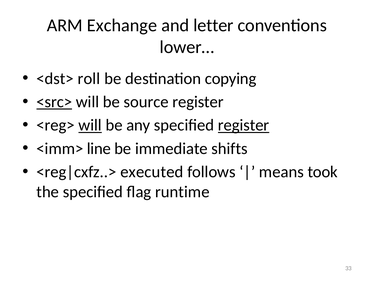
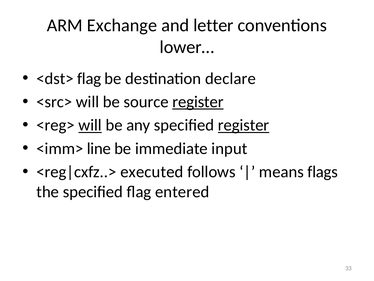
<dst> roll: roll -> flag
copying: copying -> declare
<src> underline: present -> none
register at (198, 102) underline: none -> present
shifts: shifts -> input
took: took -> flags
runtime: runtime -> entered
